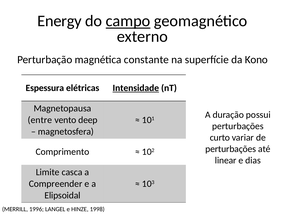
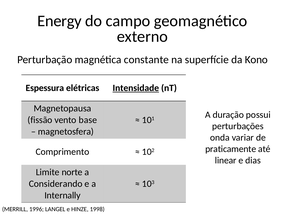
campo underline: present -> none
entre: entre -> fissão
deep: deep -> base
curto: curto -> onda
perturbações at (231, 149): perturbações -> praticamente
casca: casca -> norte
Compreender: Compreender -> Considerando
Elipsoidal: Elipsoidal -> Internally
